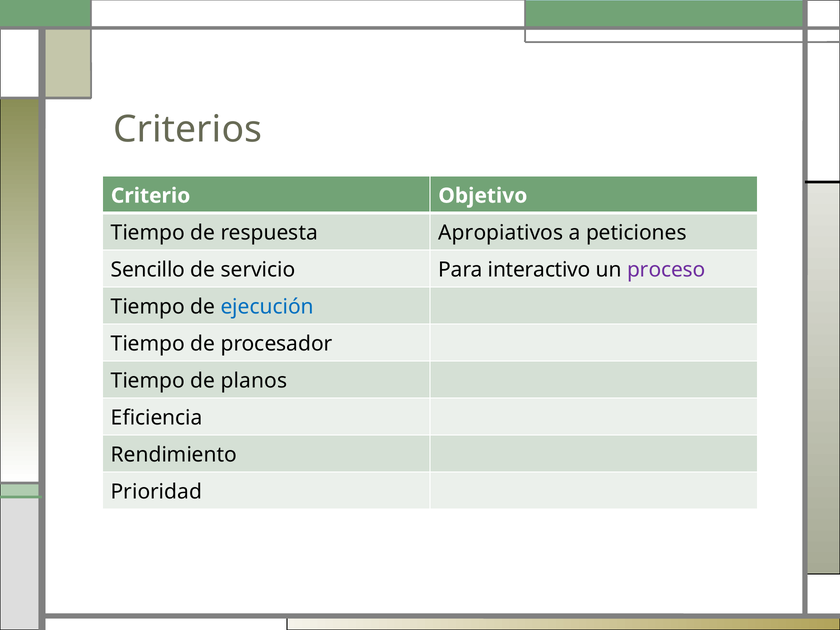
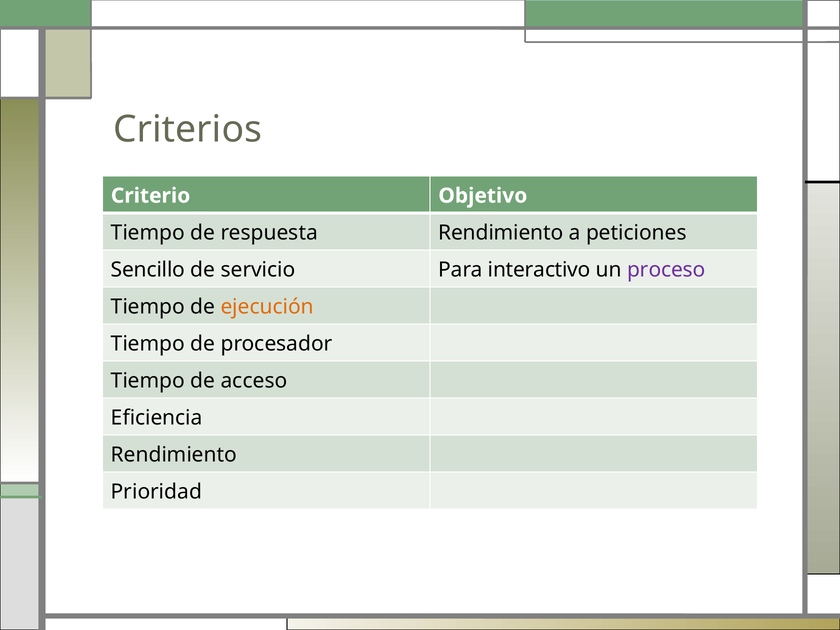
respuesta Apropiativos: Apropiativos -> Rendimiento
ejecución colour: blue -> orange
planos: planos -> acceso
